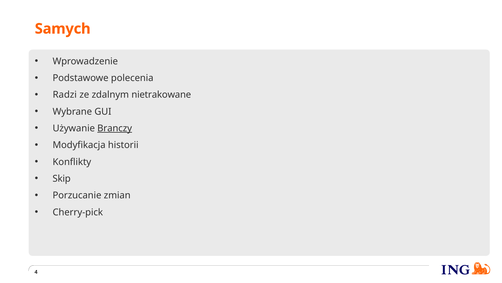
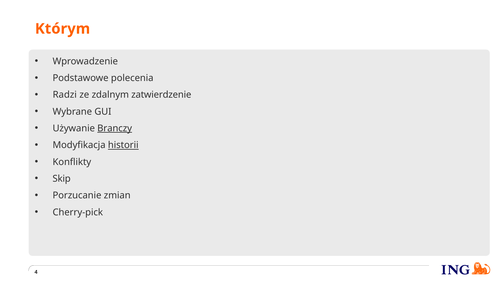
Samych: Samych -> Którym
nietrakowane: nietrakowane -> zatwierdzenie
historii underline: none -> present
